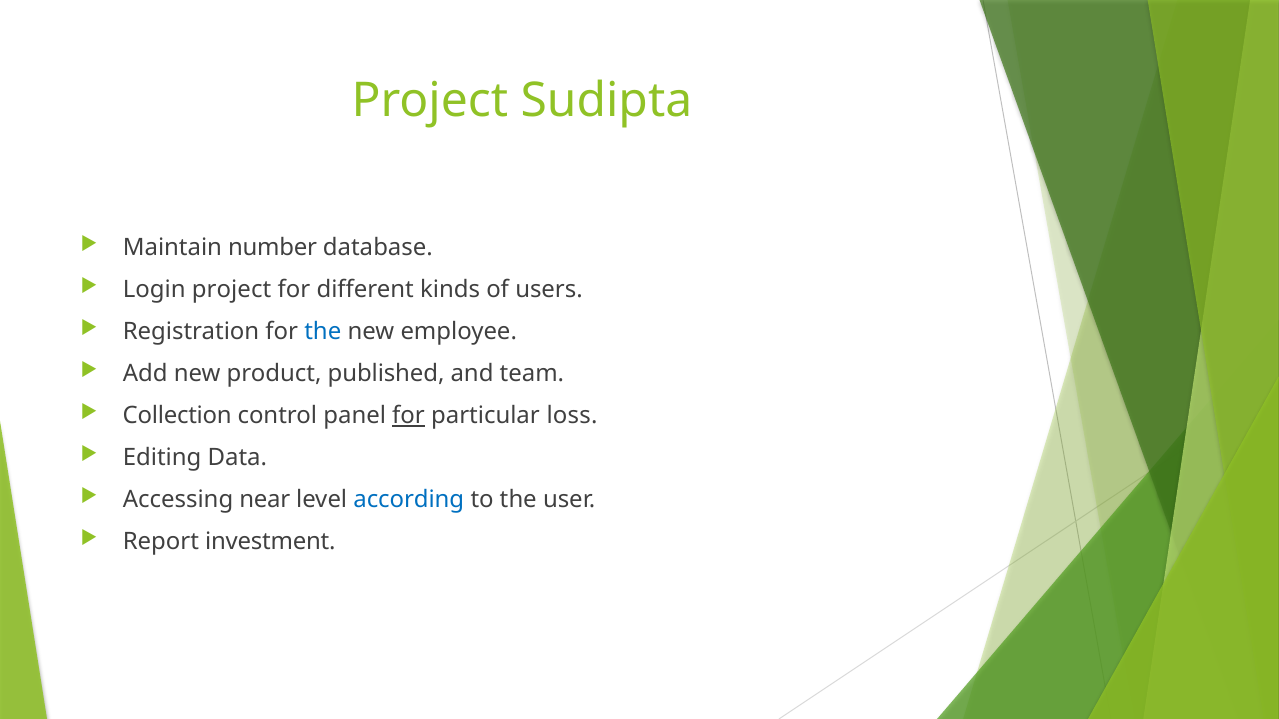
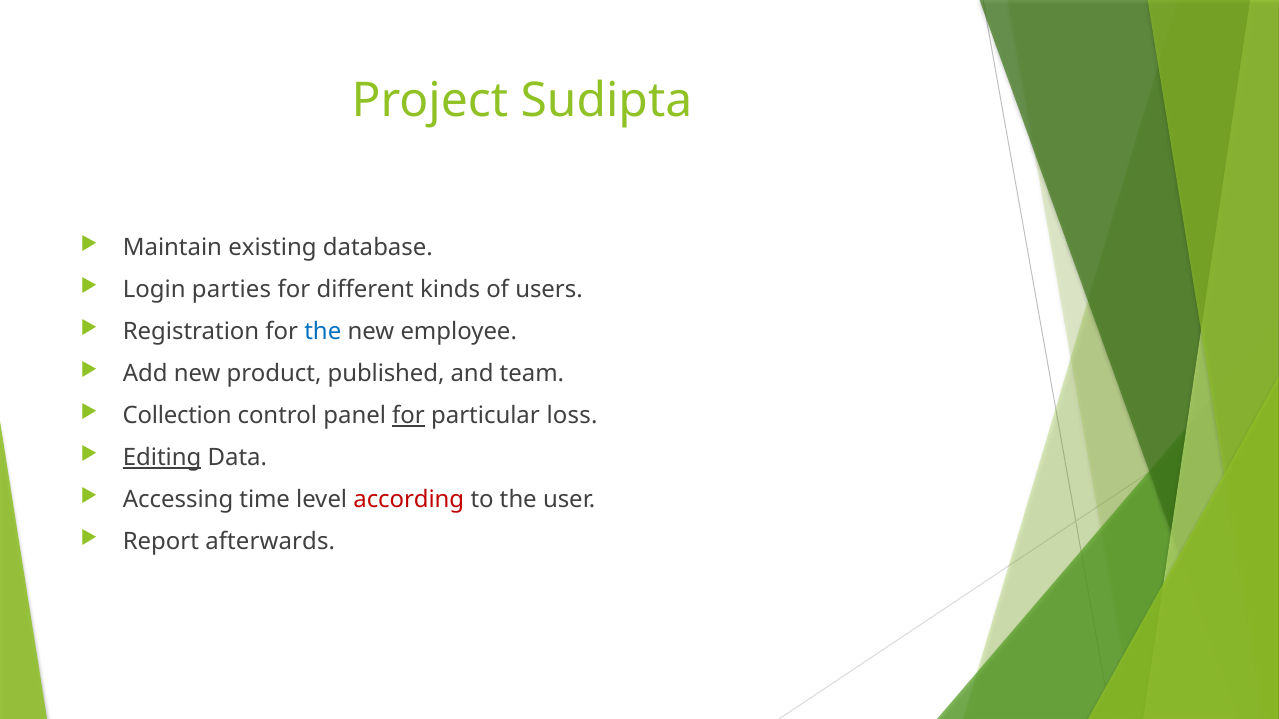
number: number -> existing
Login project: project -> parties
Editing underline: none -> present
near: near -> time
according colour: blue -> red
investment: investment -> afterwards
